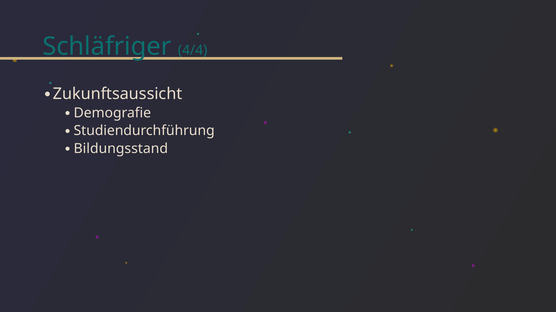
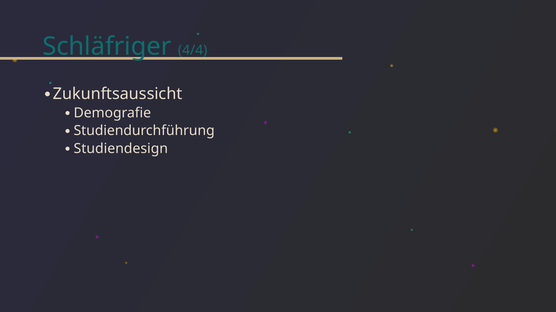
Bildungsstand: Bildungsstand -> Studiendesign
